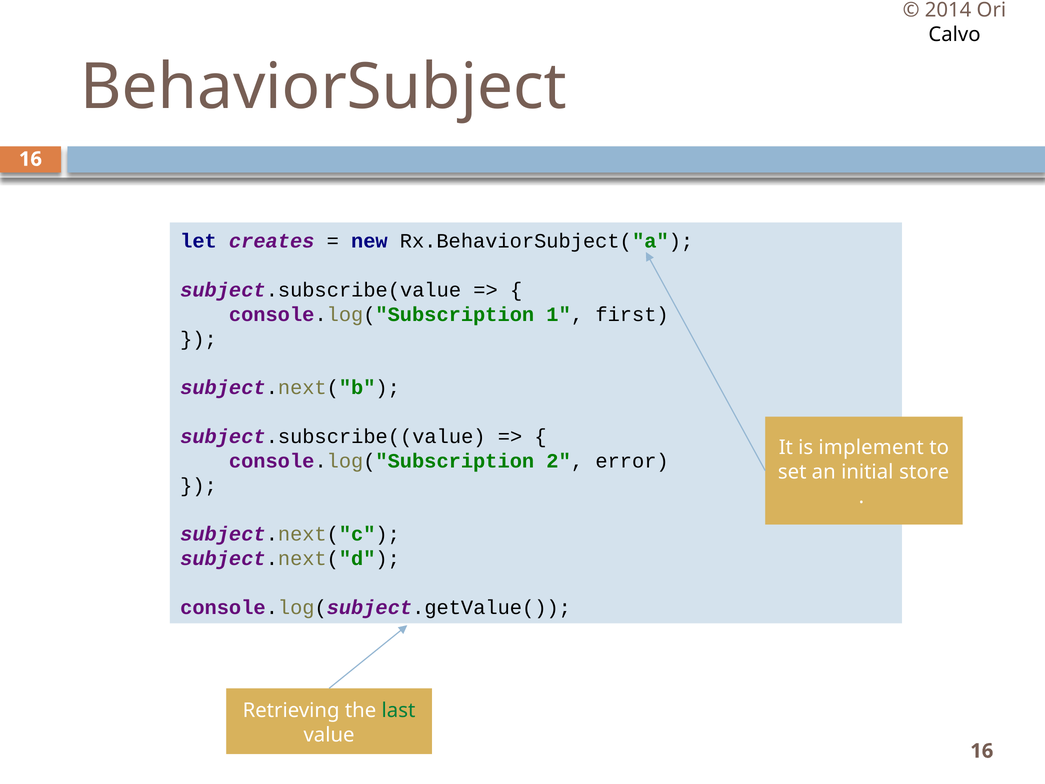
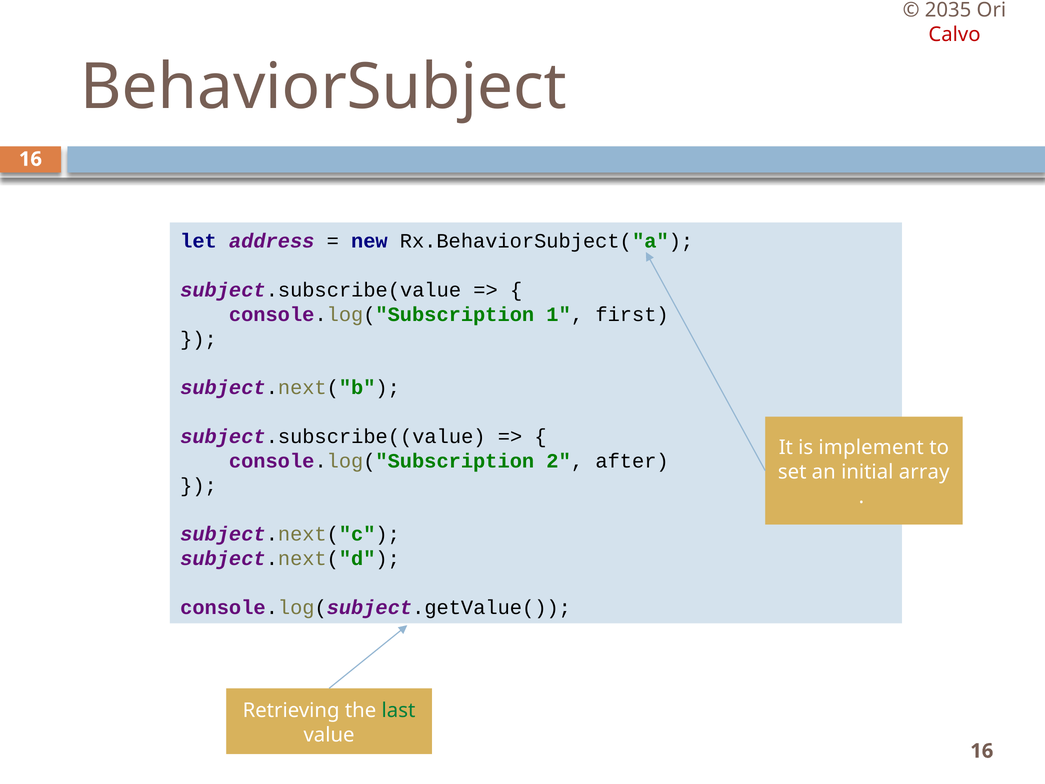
2014: 2014 -> 2035
Calvo colour: black -> red
creates: creates -> address
error: error -> after
store: store -> array
